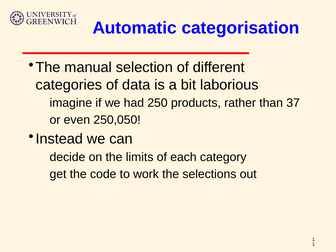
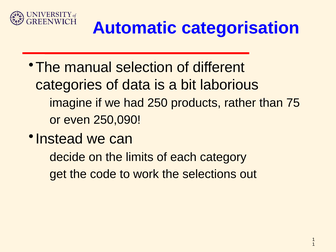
37: 37 -> 75
250,050: 250,050 -> 250,090
